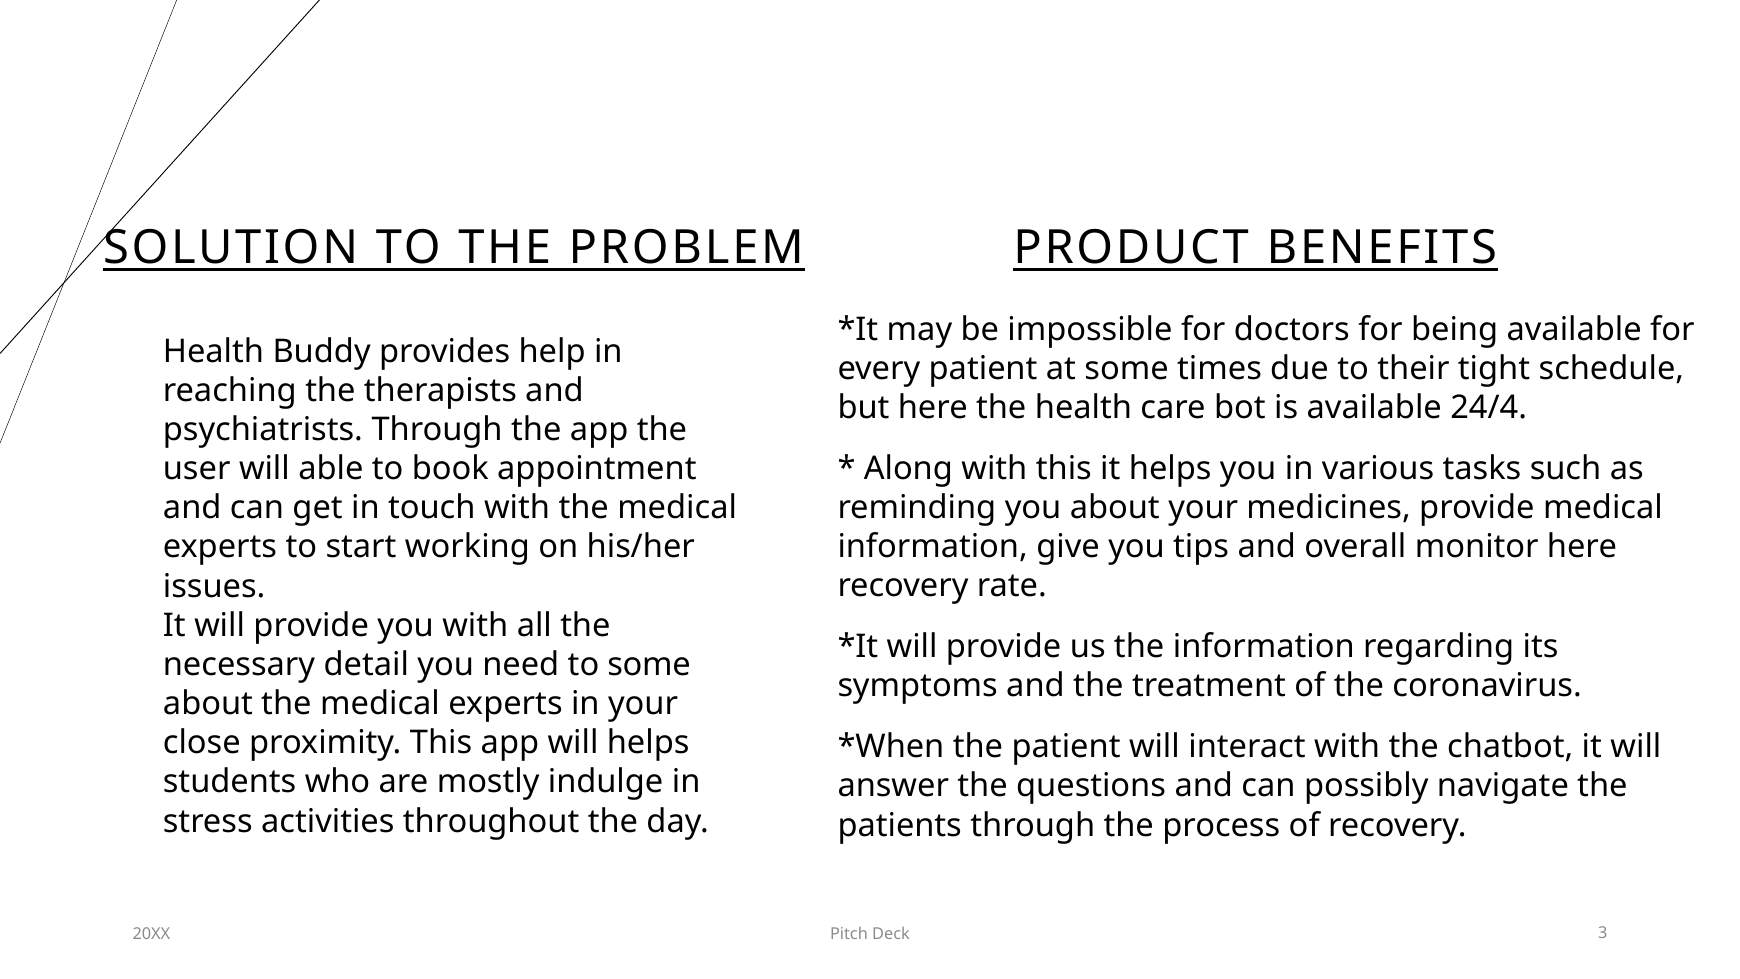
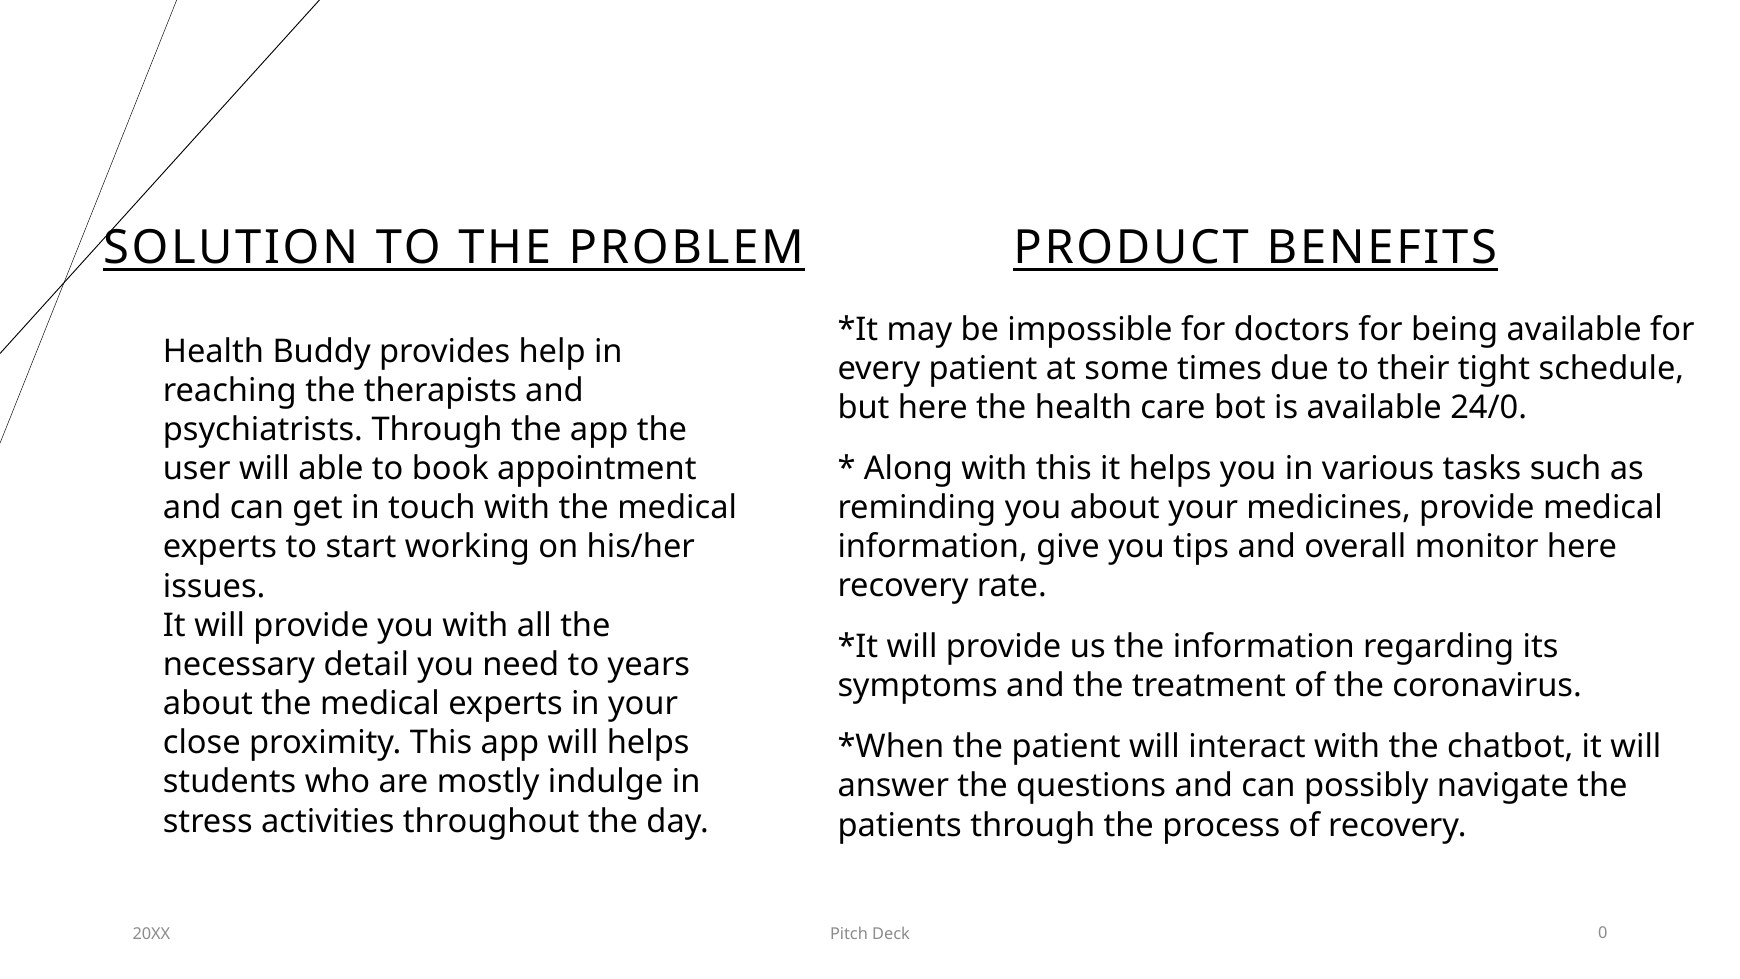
24/4: 24/4 -> 24/0
to some: some -> years
3: 3 -> 0
